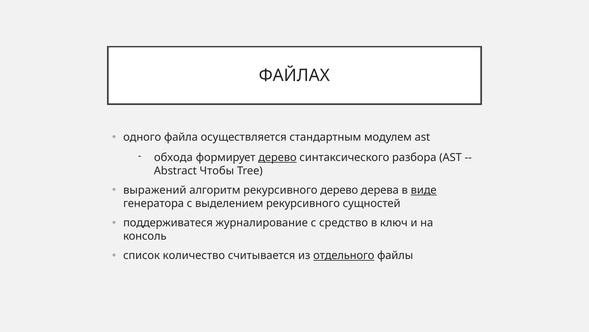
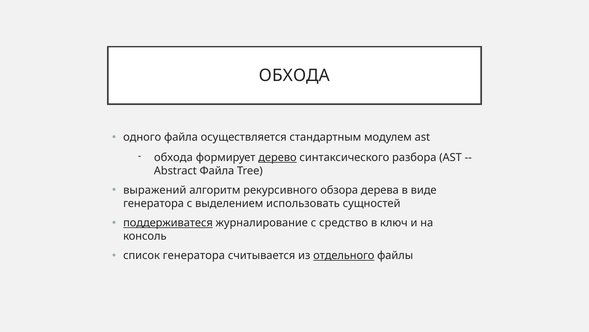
ФАЙЛАХ at (294, 75): ФАЙЛАХ -> ОБХОДА
Abstract Чтобы: Чтобы -> Файла
рекурсивного дерево: дерево -> обзора
виде underline: present -> none
выделением рекурсивного: рекурсивного -> использовать
поддерживатеся underline: none -> present
список количество: количество -> генератора
